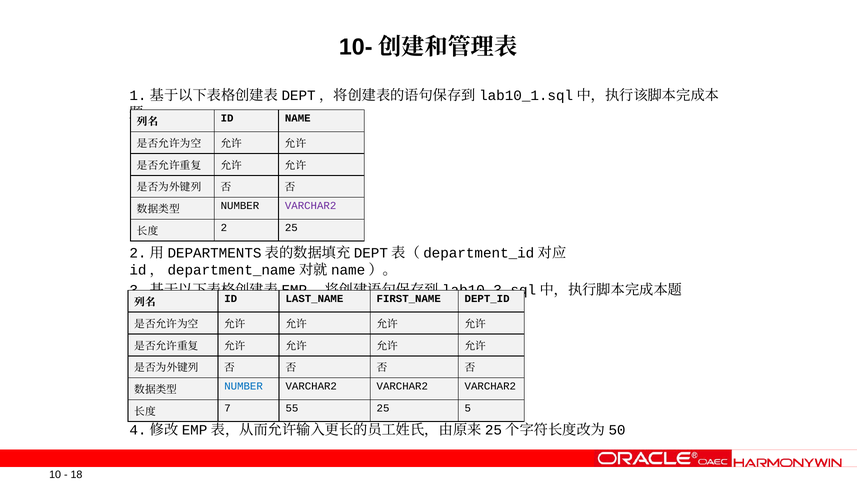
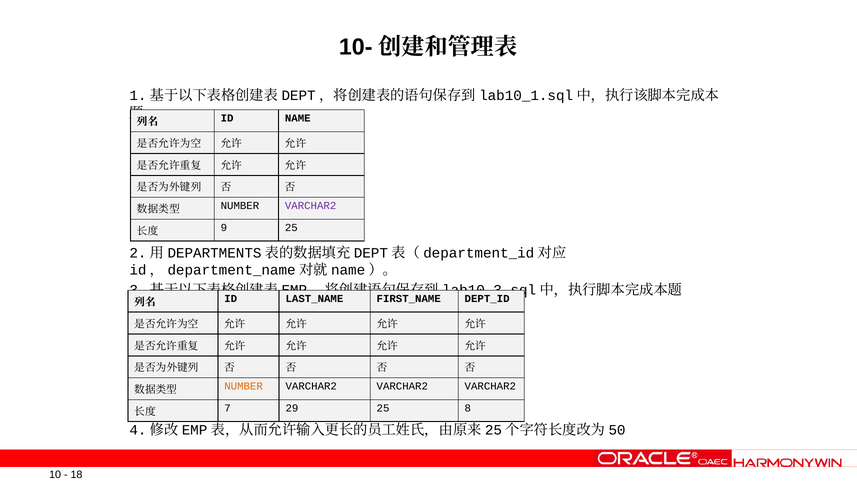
2: 2 -> 9
NUMBER at (244, 386) colour: blue -> orange
55: 55 -> 29
5: 5 -> 8
